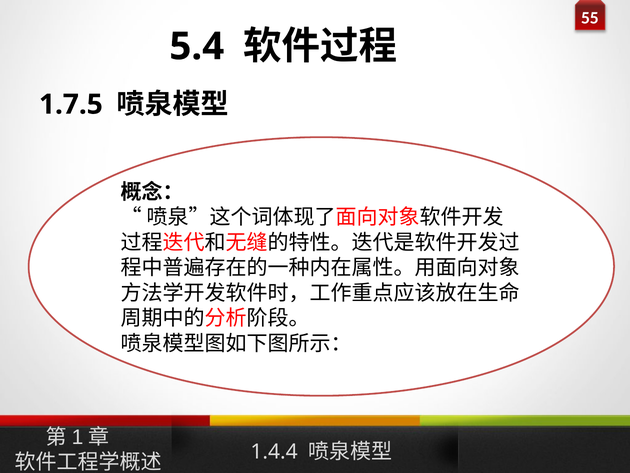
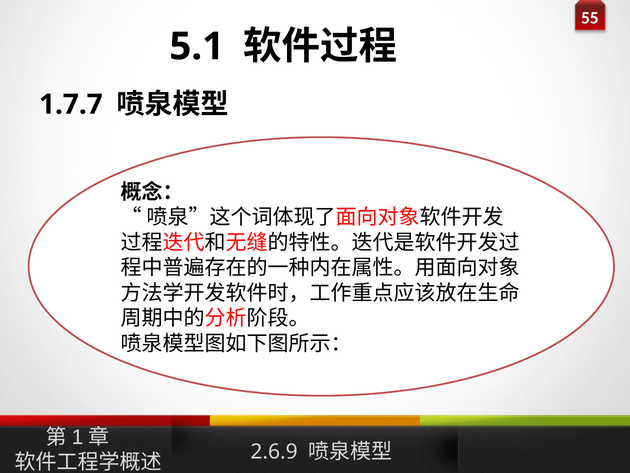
5.4: 5.4 -> 5.1
1.7.5: 1.7.5 -> 1.7.7
1.4.4: 1.4.4 -> 2.6.9
